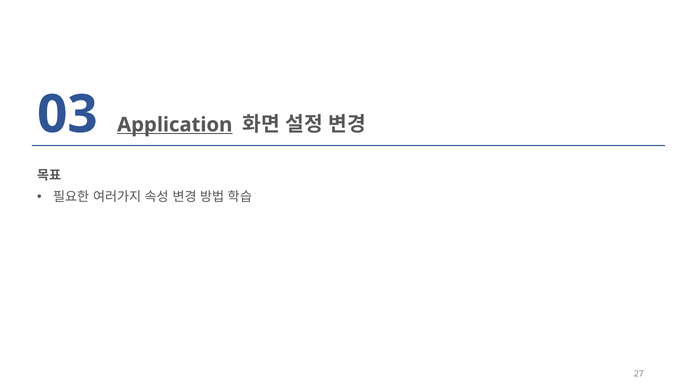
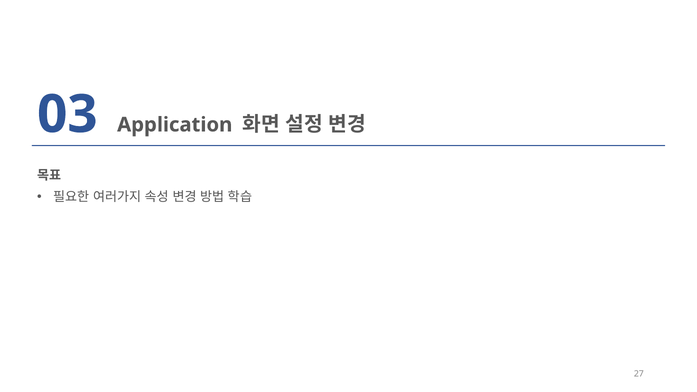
Application underline: present -> none
